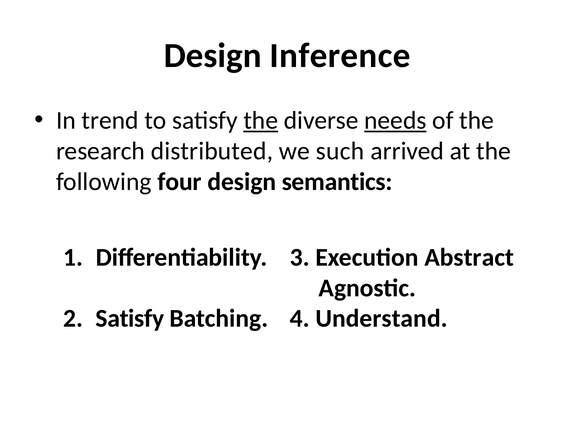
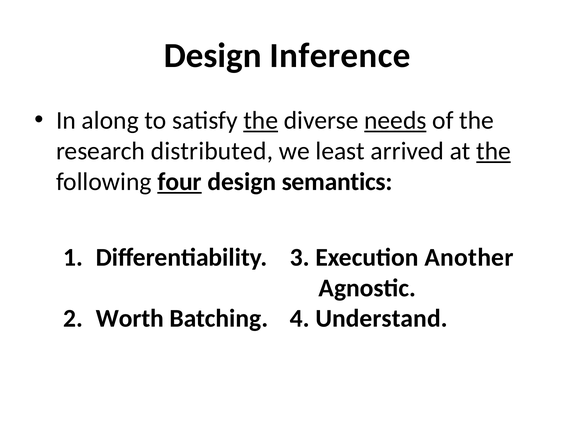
trend: trend -> along
such: such -> least
the at (493, 151) underline: none -> present
four underline: none -> present
Abstract: Abstract -> Another
Satisfy at (130, 319): Satisfy -> Worth
